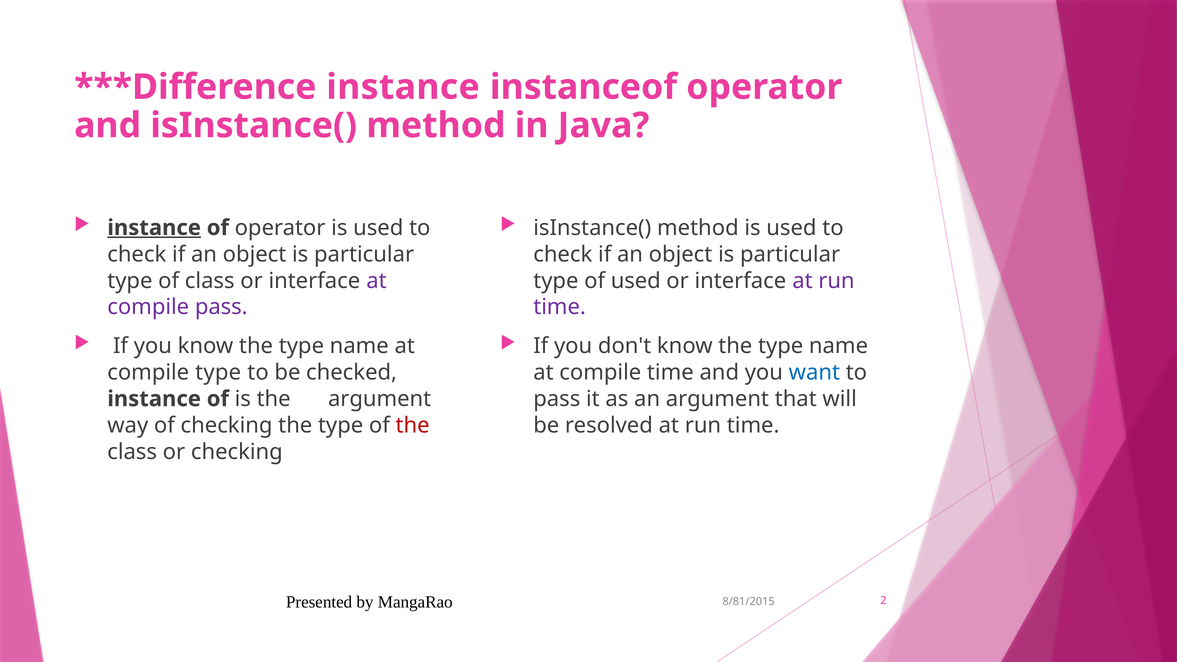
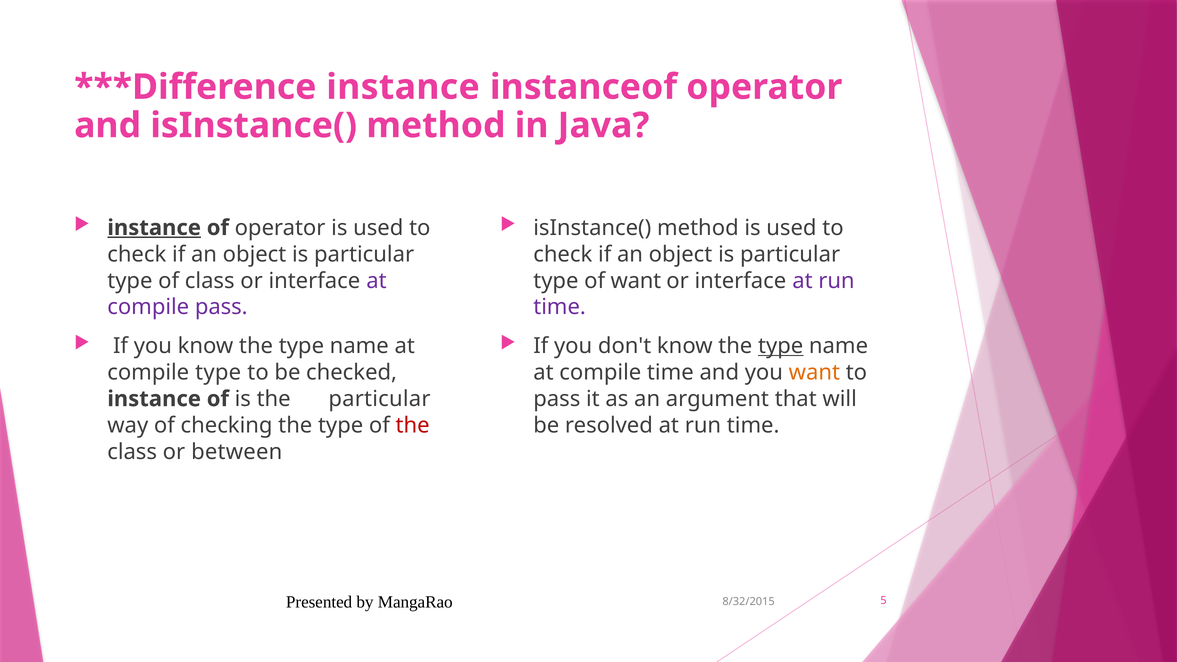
of used: used -> want
type at (781, 346) underline: none -> present
want at (814, 372) colour: blue -> orange
the argument: argument -> particular
or checking: checking -> between
2: 2 -> 5
8/81/2015: 8/81/2015 -> 8/32/2015
